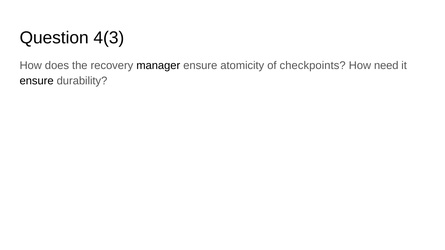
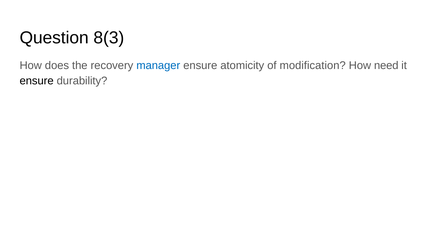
4(3: 4(3 -> 8(3
manager colour: black -> blue
checkpoints: checkpoints -> modification
